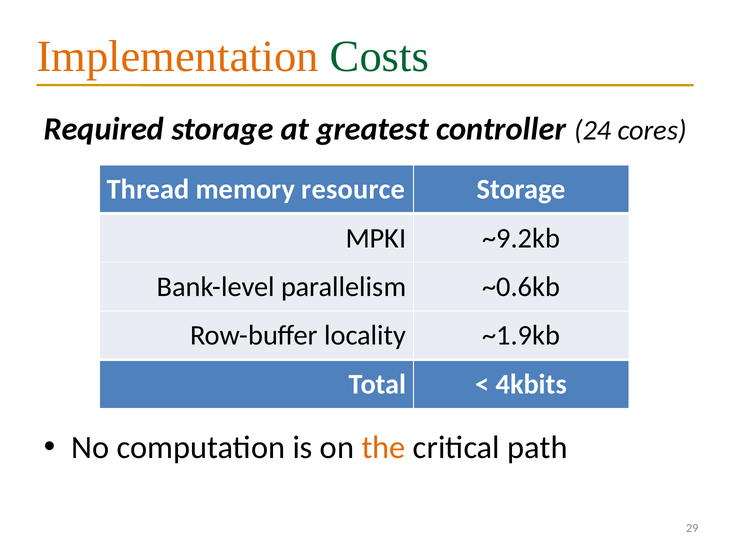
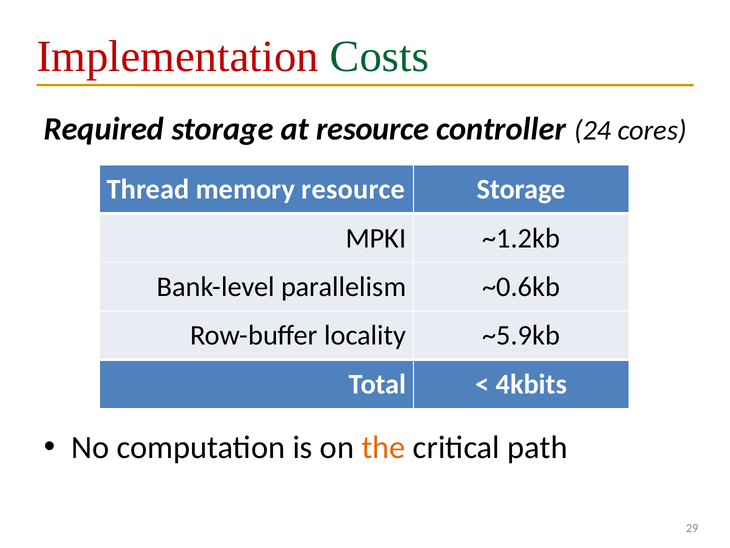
Implementation colour: orange -> red
at greatest: greatest -> resource
~9.2kb: ~9.2kb -> ~1.2kb
~1.9kb: ~1.9kb -> ~5.9kb
